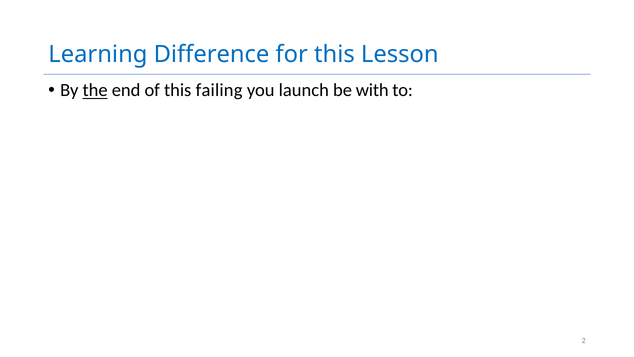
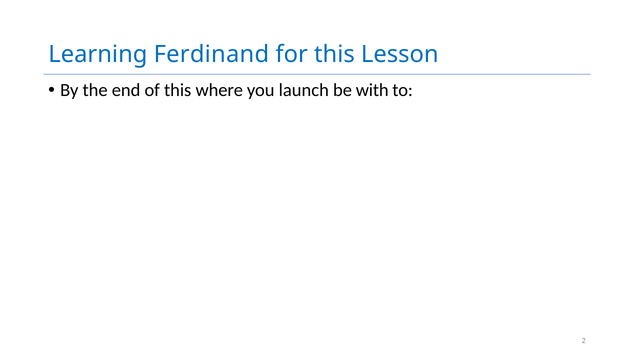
Difference: Difference -> Ferdinand
the underline: present -> none
failing: failing -> where
